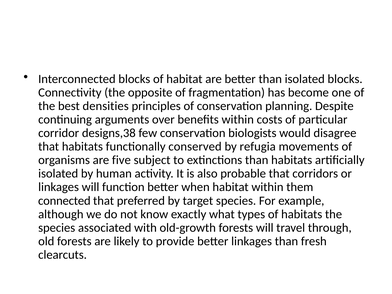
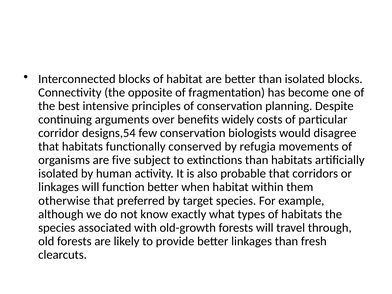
densities: densities -> intensive
benefits within: within -> widely
designs,38: designs,38 -> designs,54
connected: connected -> otherwise
